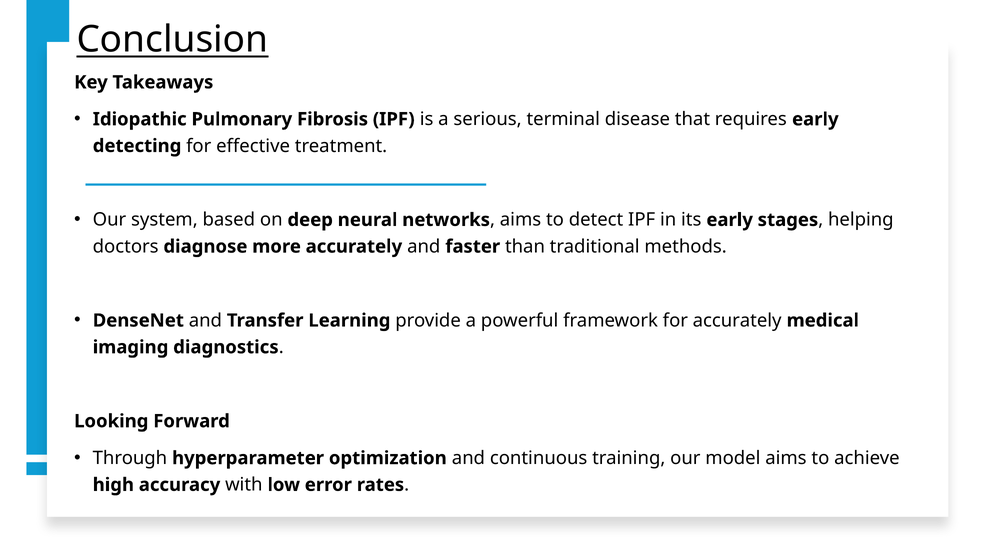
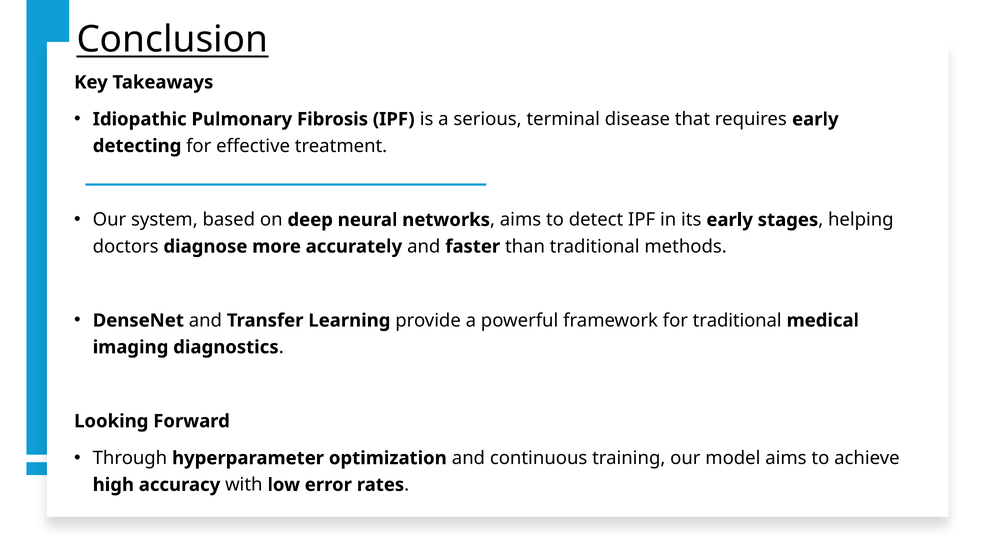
for accurately: accurately -> traditional
